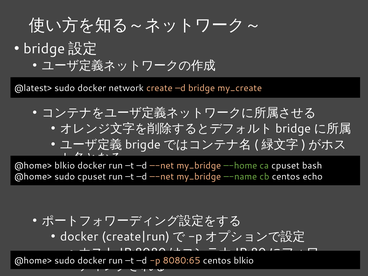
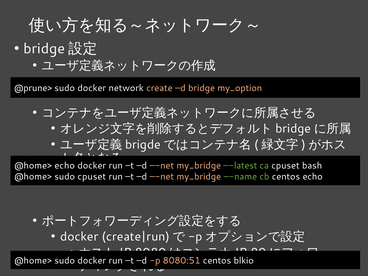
@latest>: @latest> -> @prune>
my_create: my_create -> my_option
@home> blkio: blkio -> echo
–-home: –-home -> –-latest
8080:65: 8080:65 -> 8080:51
